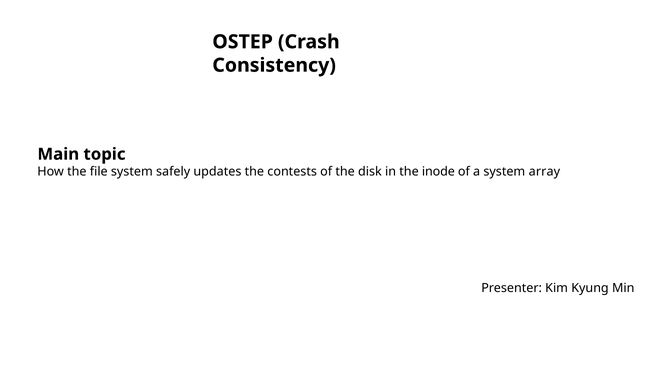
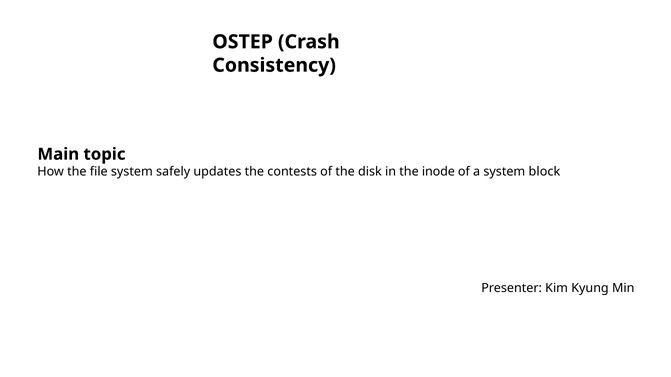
array: array -> block
